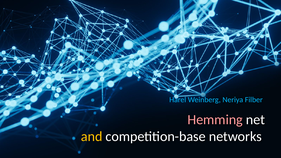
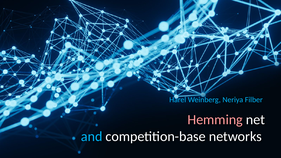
and colour: yellow -> light blue
